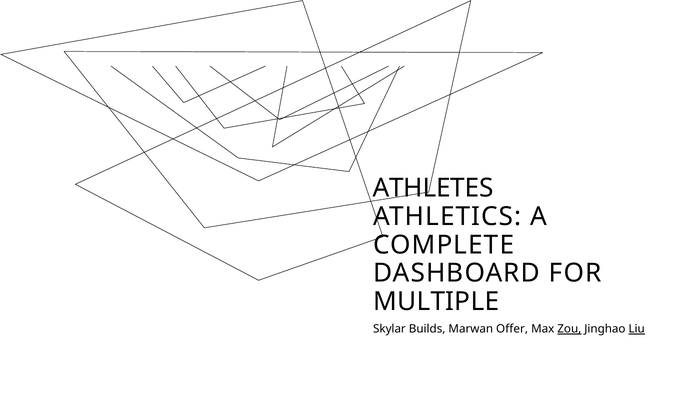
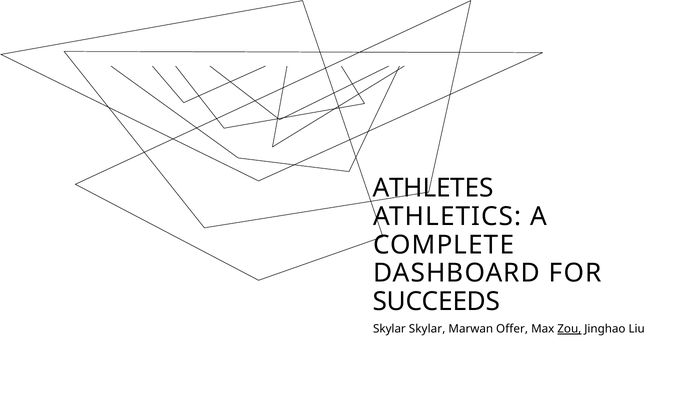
MULTIPLE: MULTIPLE -> SUCCEEDS
Skylar Builds: Builds -> Skylar
Liu underline: present -> none
